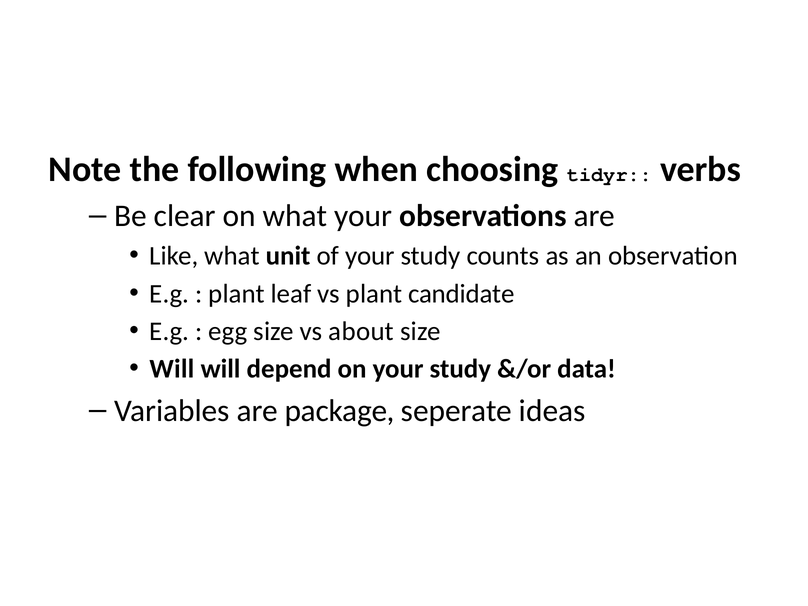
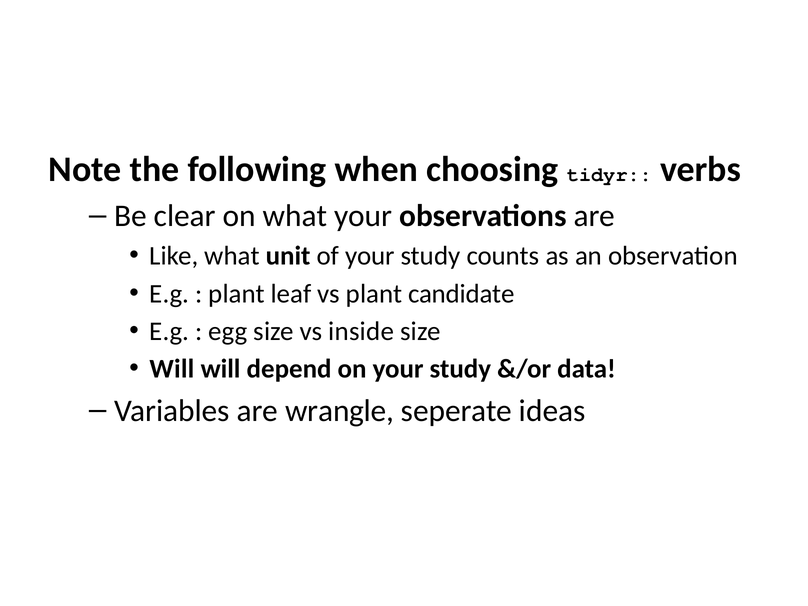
about: about -> inside
package: package -> wrangle
